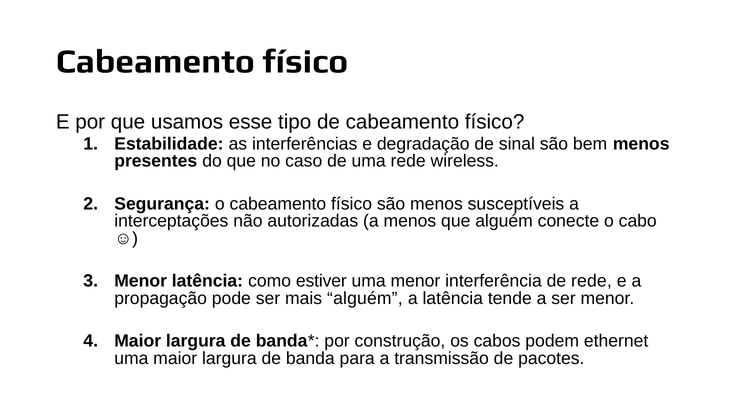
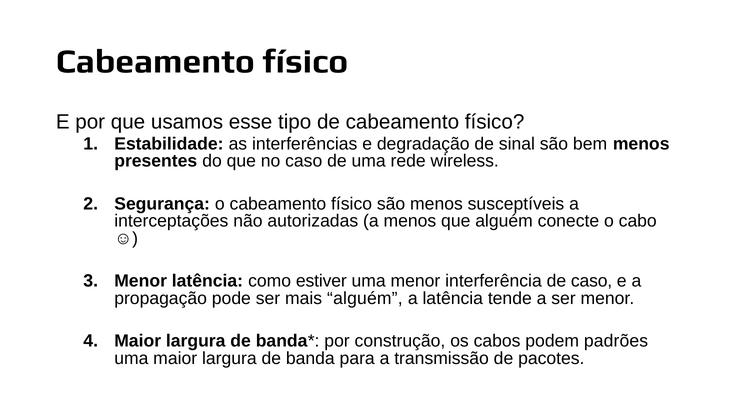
de rede: rede -> caso
ethernet: ethernet -> padrões
